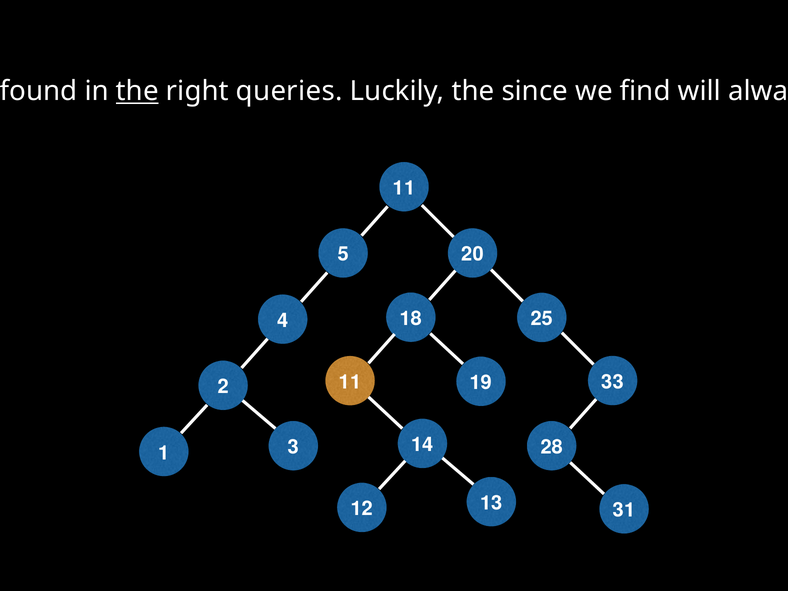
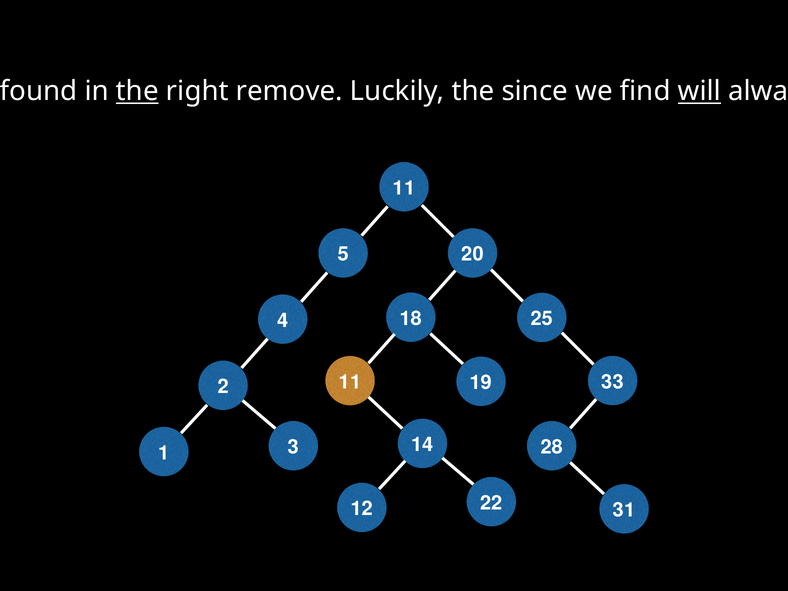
right queries: queries -> remove
will underline: none -> present
13: 13 -> 22
